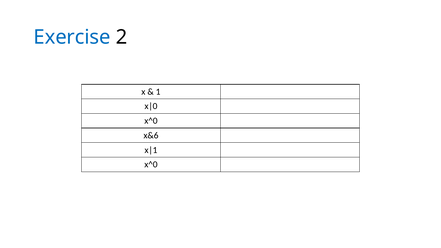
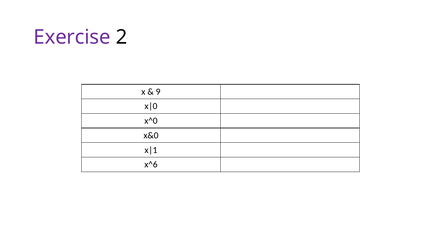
Exercise colour: blue -> purple
1: 1 -> 9
x&6: x&6 -> x&0
x^0 at (151, 165): x^0 -> x^6
